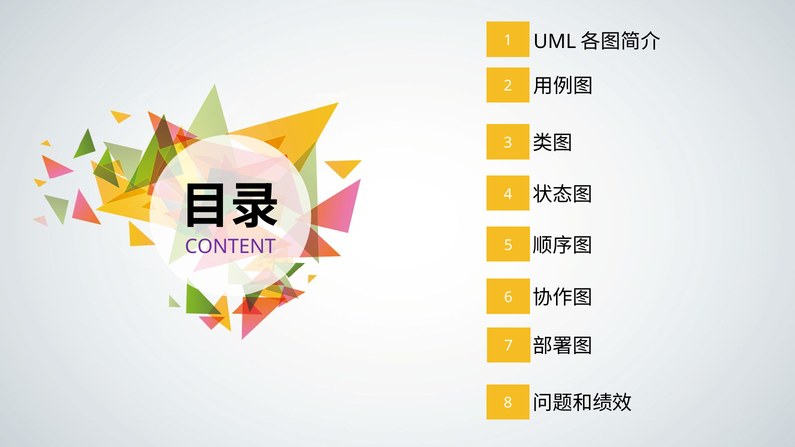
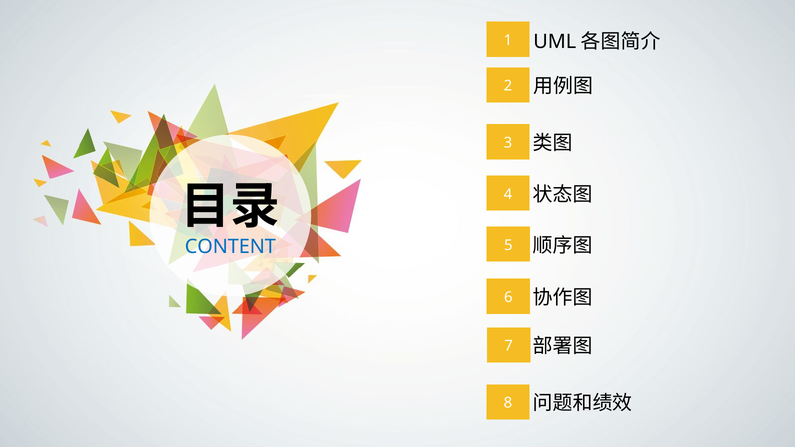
CONTENT colour: purple -> blue
